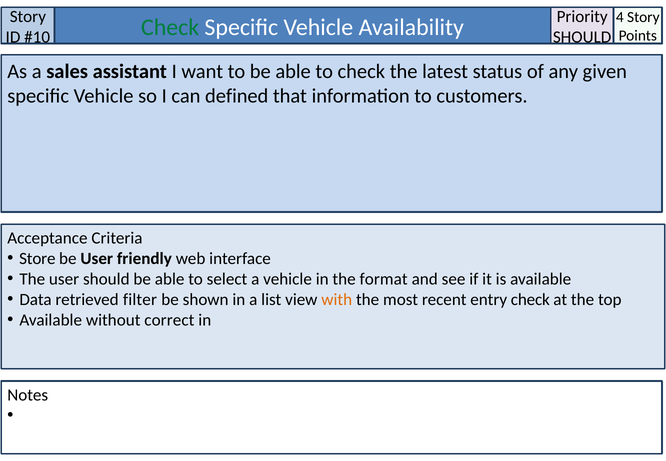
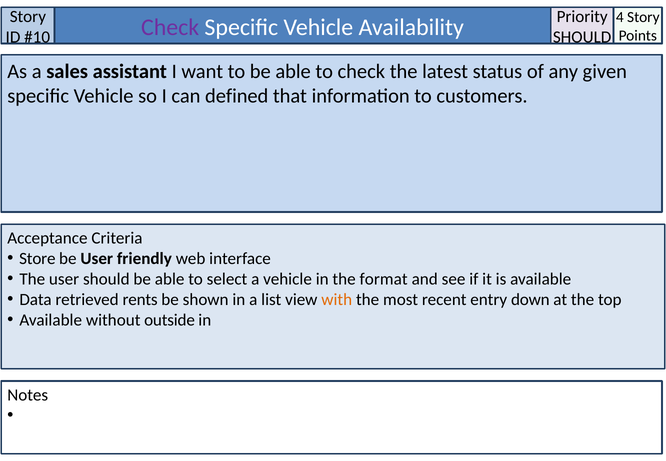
Check at (170, 27) colour: green -> purple
filter: filter -> rents
entry check: check -> down
correct: correct -> outside
